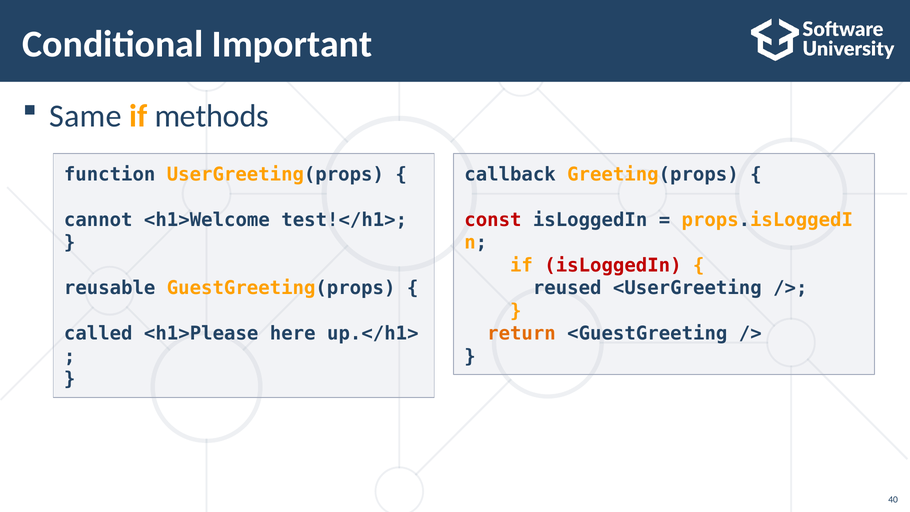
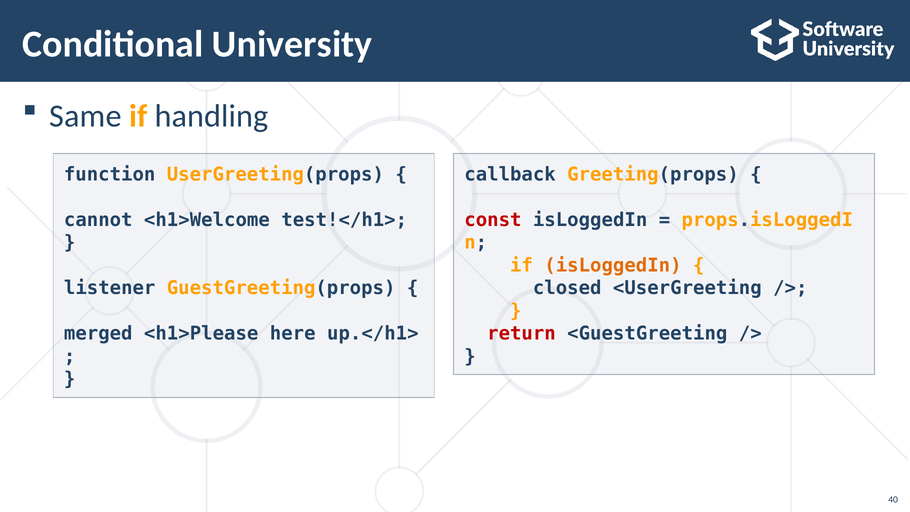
Important: Important -> University
methods: methods -> handling
isLoggedIn at (613, 265) colour: red -> orange
reusable: reusable -> listener
reused: reused -> closed
called: called -> merged
return colour: orange -> red
